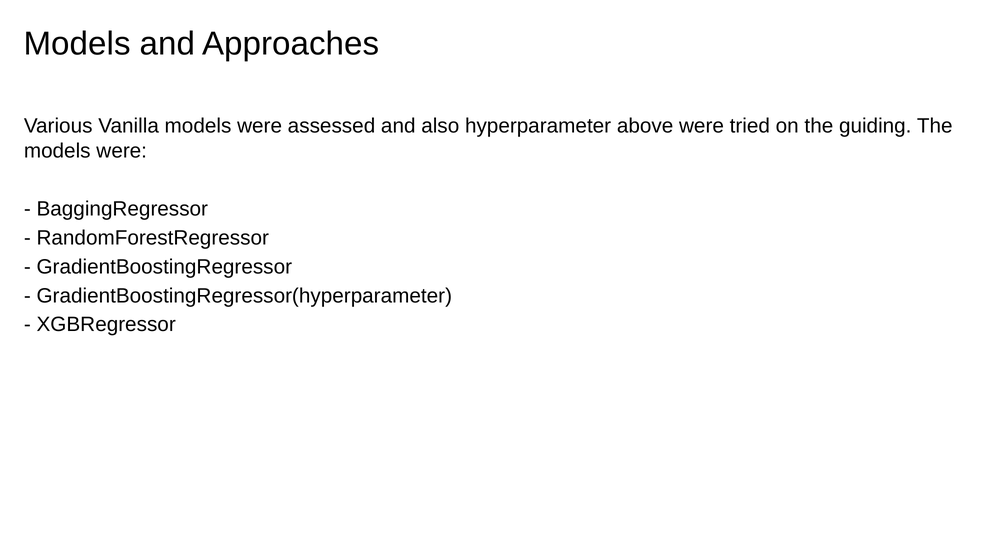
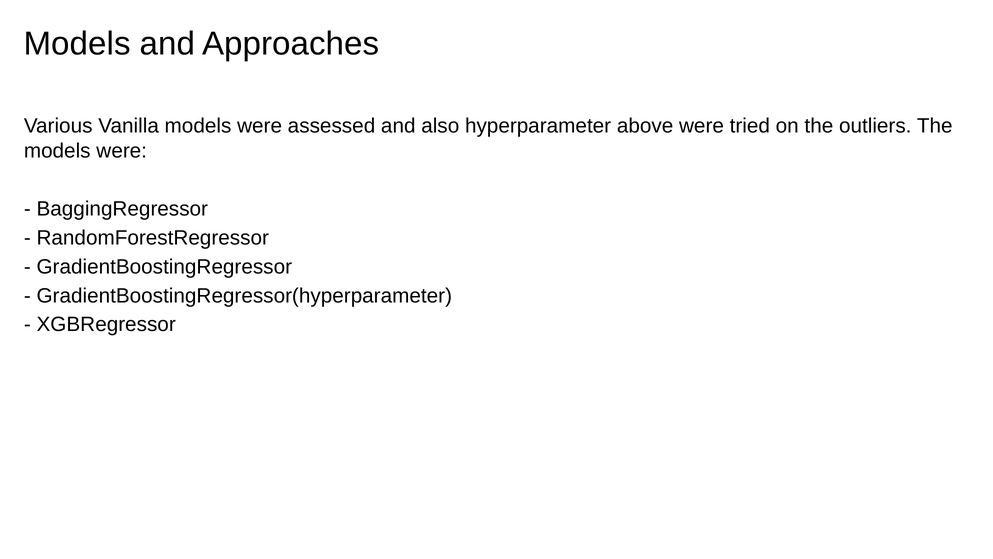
guiding: guiding -> outliers
